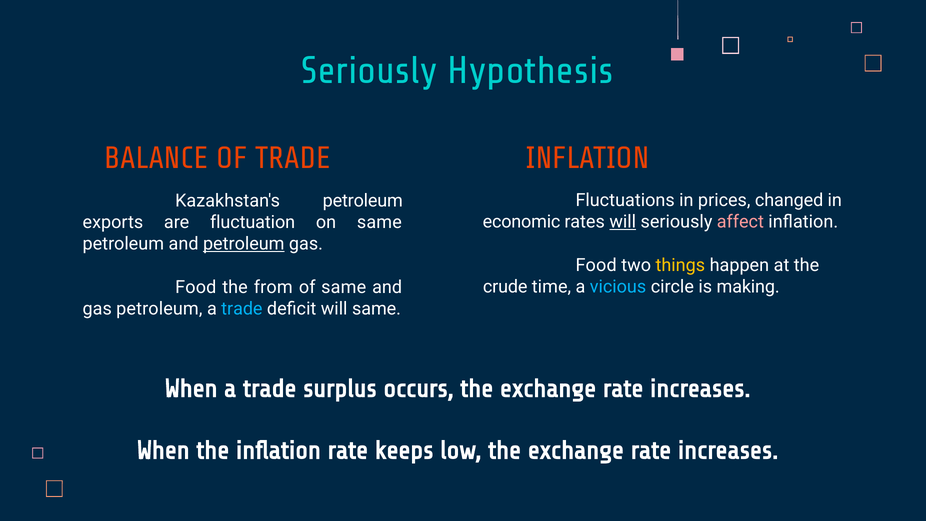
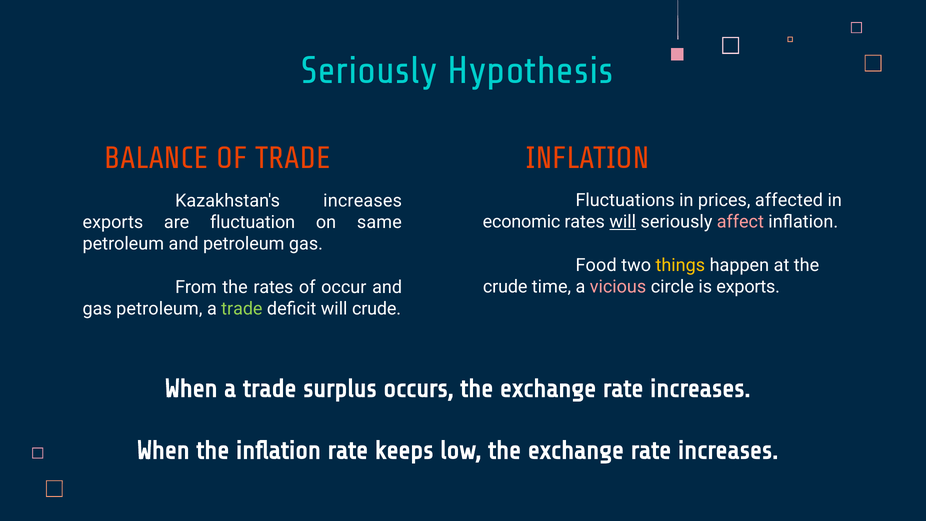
changed: changed -> affected
Kazakhstan's petroleum: petroleum -> increases
petroleum at (244, 244) underline: present -> none
vicious colour: light blue -> pink
is making: making -> exports
Food at (196, 287): Food -> From
the from: from -> rates
of same: same -> occur
trade at (242, 309) colour: light blue -> light green
will same: same -> crude
